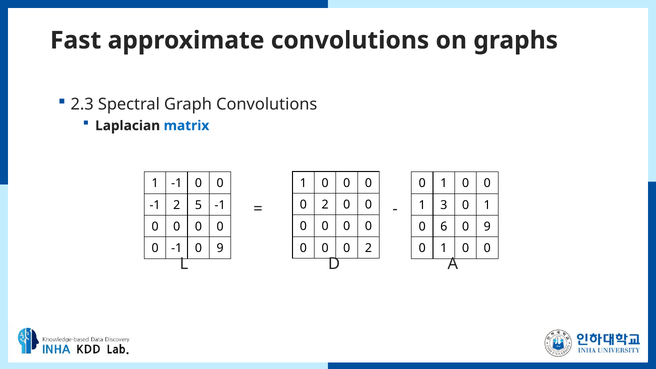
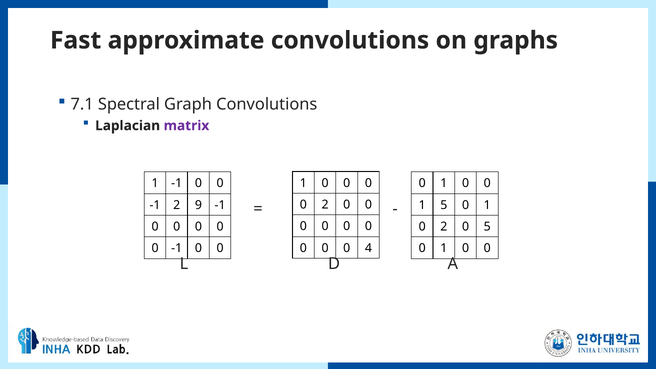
2.3: 2.3 -> 7.1
matrix colour: blue -> purple
5: 5 -> 9
1 3: 3 -> 5
6 at (444, 227): 6 -> 2
9 at (487, 227): 9 -> 5
2 at (368, 248): 2 -> 4
0 -1 0 9: 9 -> 0
